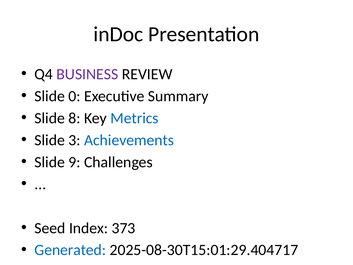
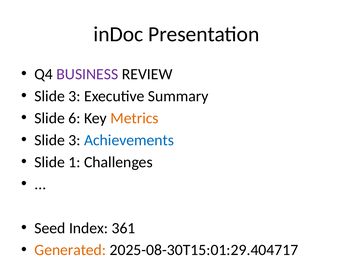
0 at (74, 96): 0 -> 3
8: 8 -> 6
Metrics colour: blue -> orange
9: 9 -> 1
373: 373 -> 361
Generated colour: blue -> orange
